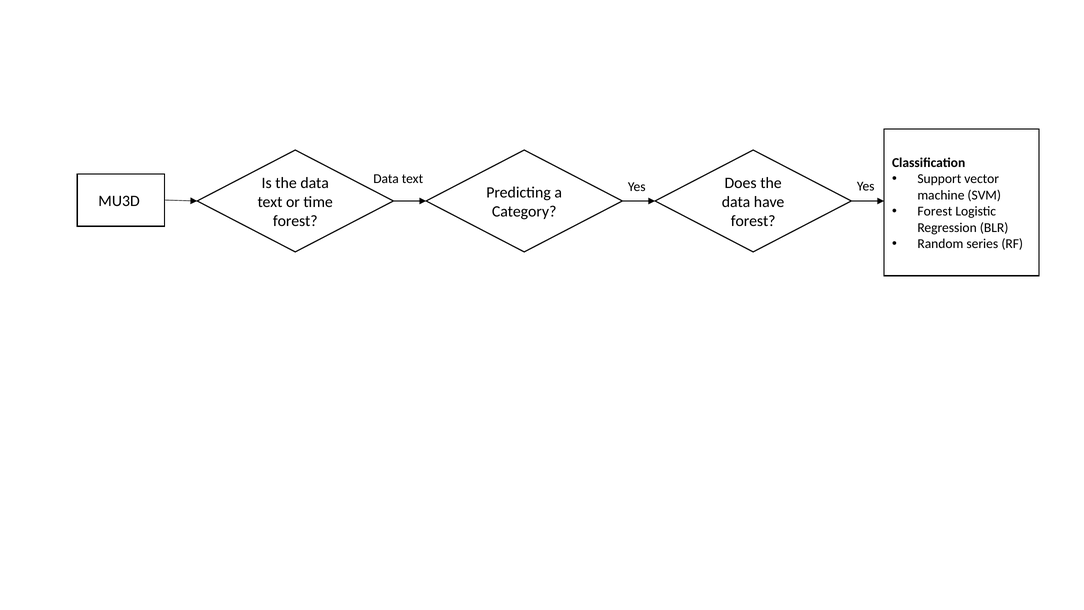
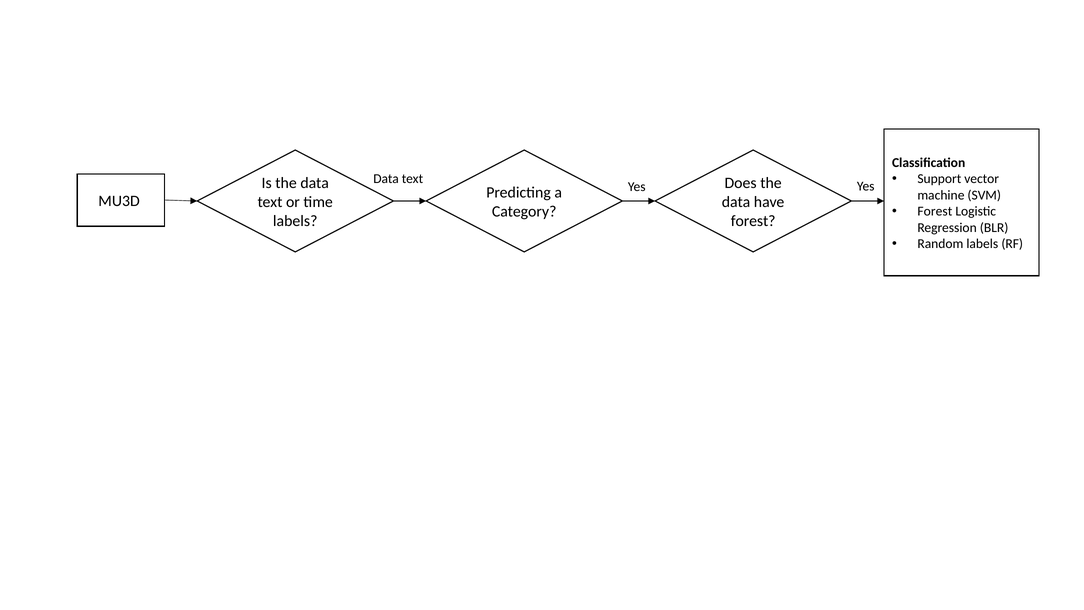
forest at (295, 221): forest -> labels
Random series: series -> labels
